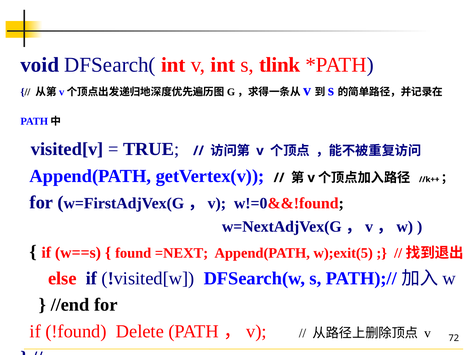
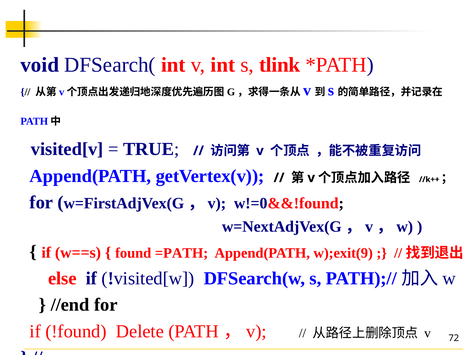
=NEXT: =NEXT -> =PATH
w);exit(5: w);exit(5 -> w);exit(9
